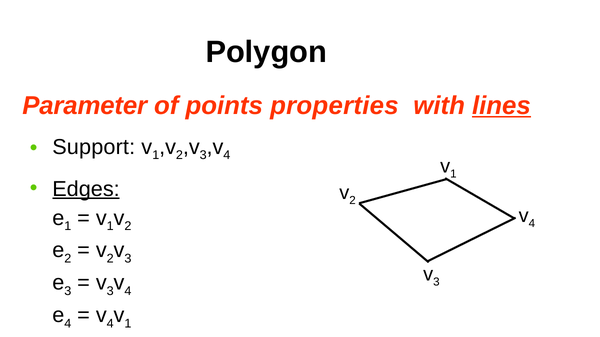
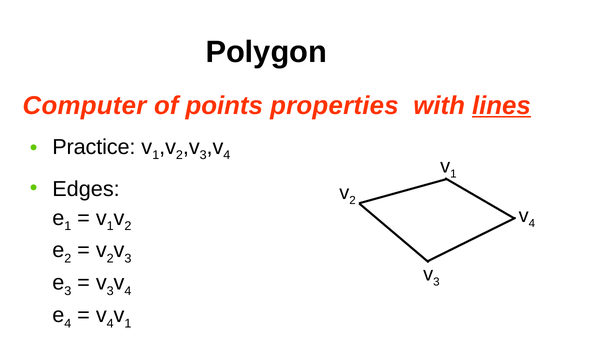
Parameter: Parameter -> Computer
Support: Support -> Practice
Edges underline: present -> none
